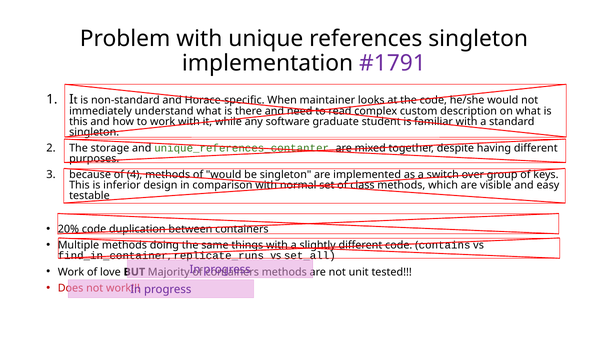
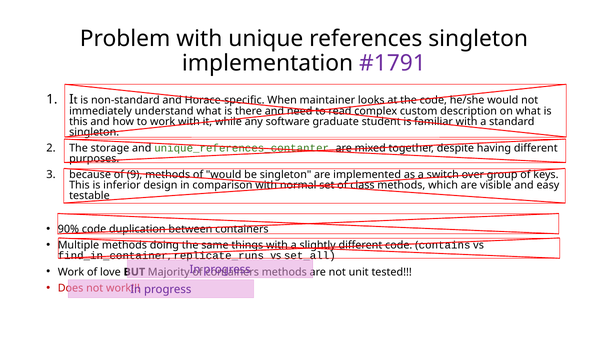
4: 4 -> 9
20%: 20% -> 90%
